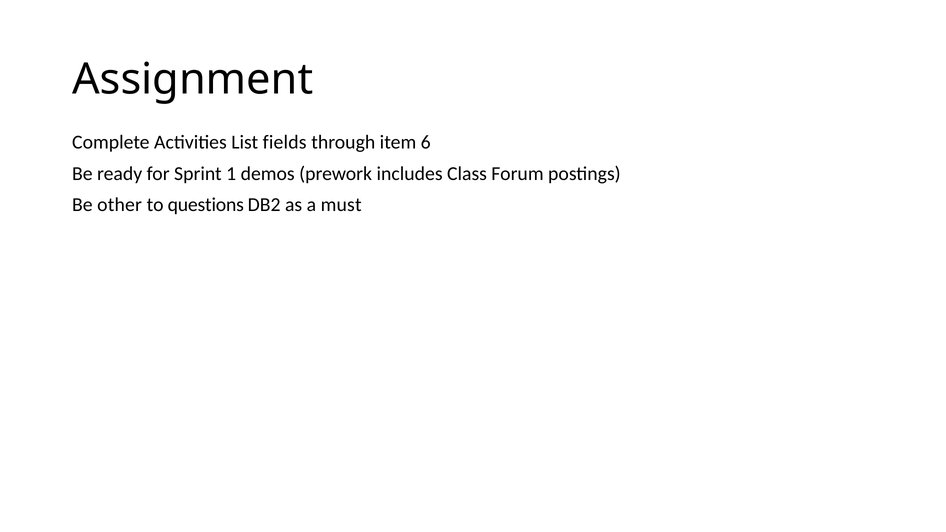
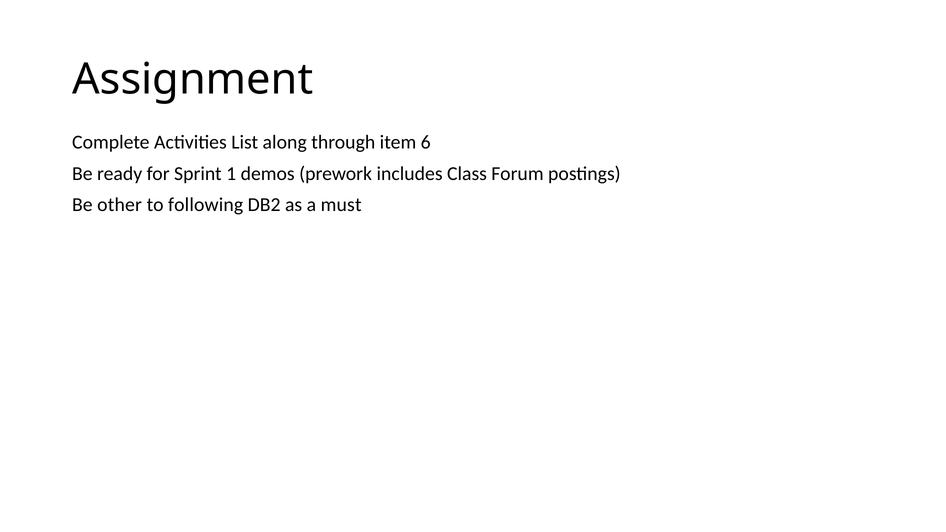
fields: fields -> along
questions: questions -> following
